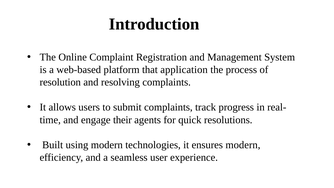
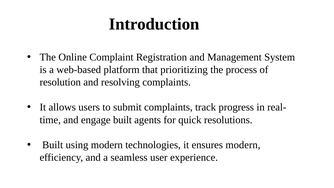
application: application -> prioritizing
engage their: their -> built
